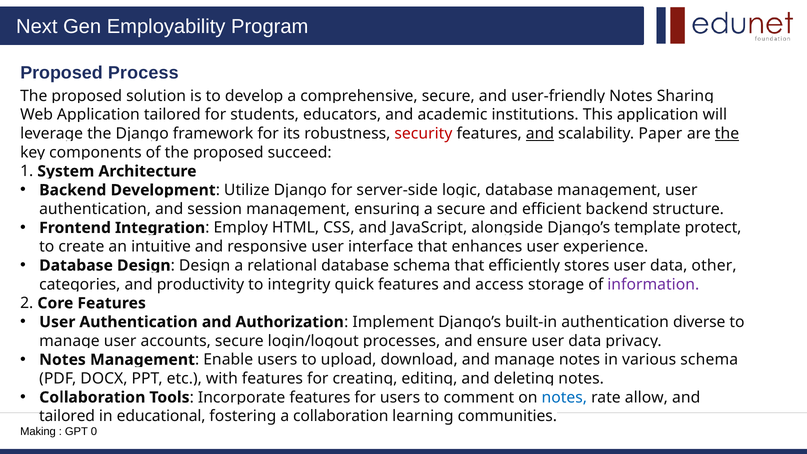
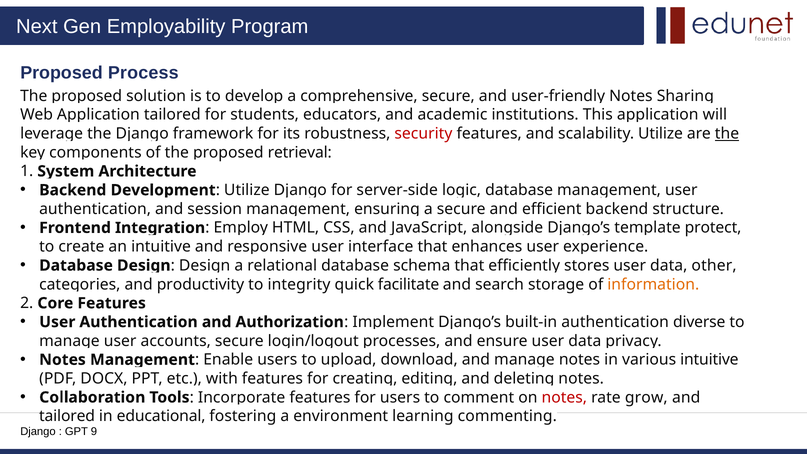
and at (540, 134) underline: present -> none
scalability Paper: Paper -> Utilize
succeed: succeed -> retrieval
quick features: features -> facilitate
access: access -> search
information colour: purple -> orange
various schema: schema -> intuitive
notes at (564, 397) colour: blue -> red
allow: allow -> grow
a collaboration: collaboration -> environment
communities: communities -> commenting
Making at (38, 432): Making -> Django
0: 0 -> 9
